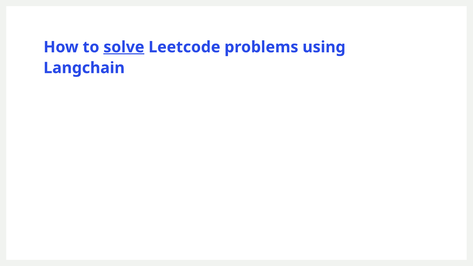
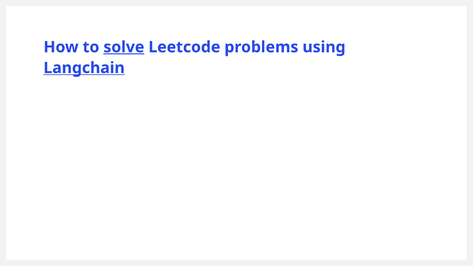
Langchain underline: none -> present
